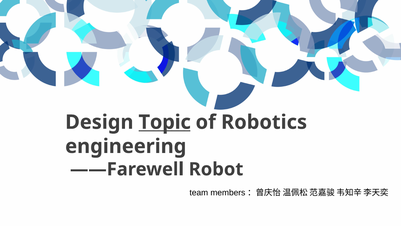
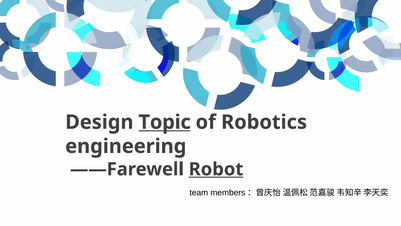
Robot underline: none -> present
